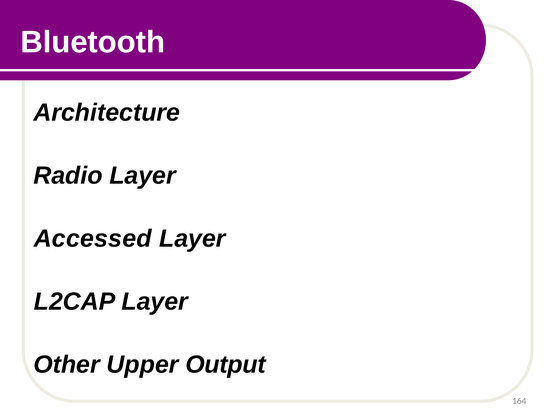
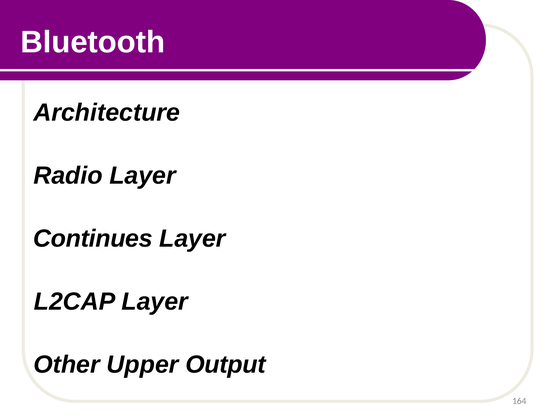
Accessed: Accessed -> Continues
